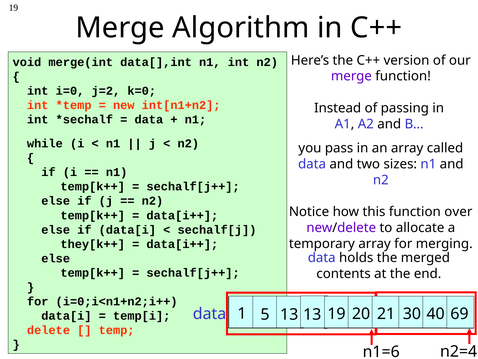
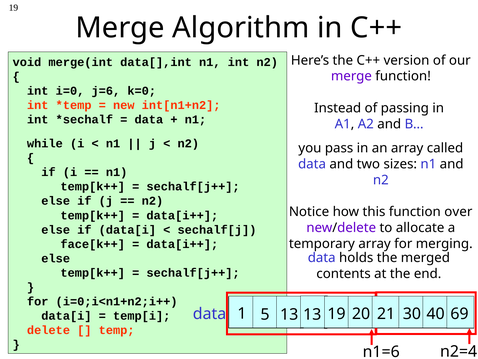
j=2: j=2 -> j=6
they[k++: they[k++ -> face[k++
